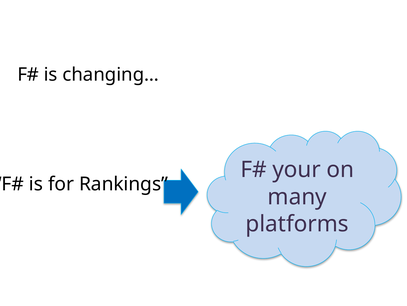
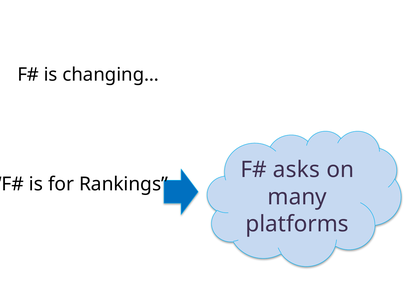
your: your -> asks
